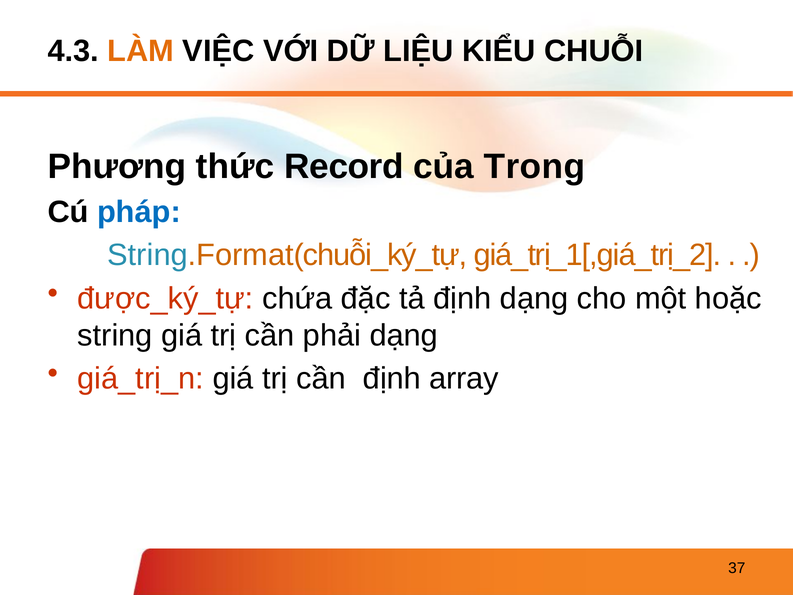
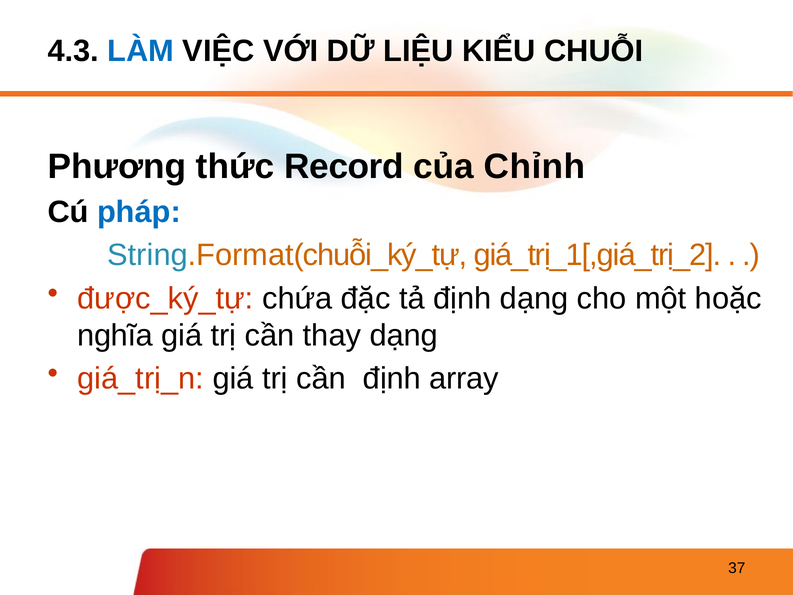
LÀM colour: orange -> blue
Trong: Trong -> Chỉnh
string: string -> nghĩa
phải: phải -> thay
